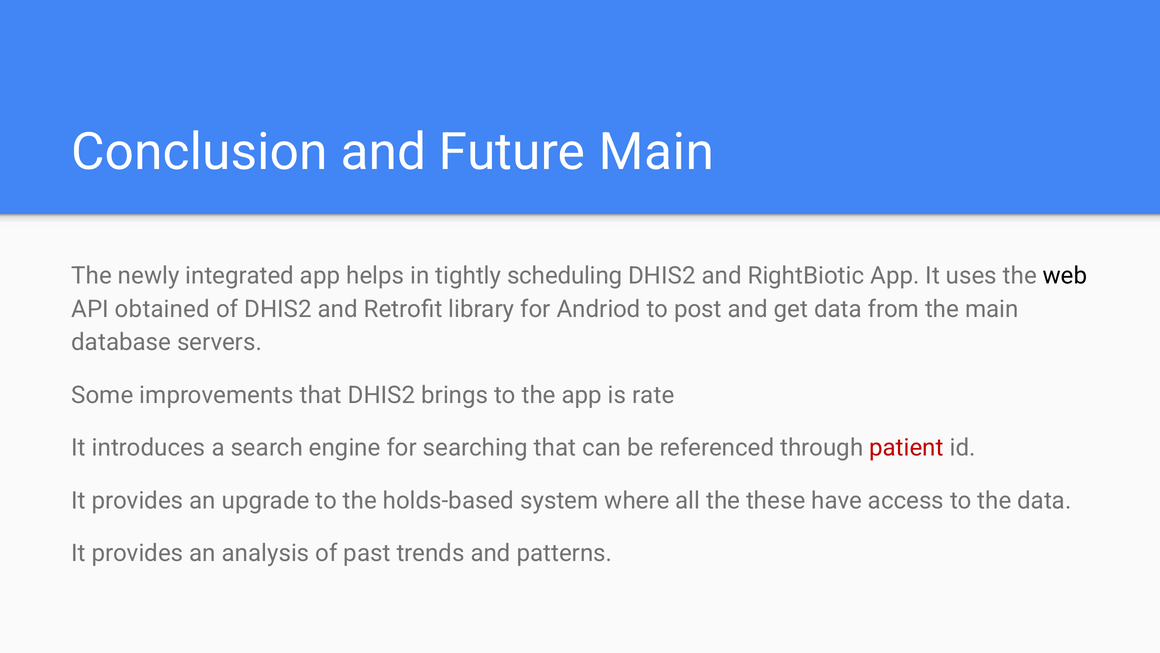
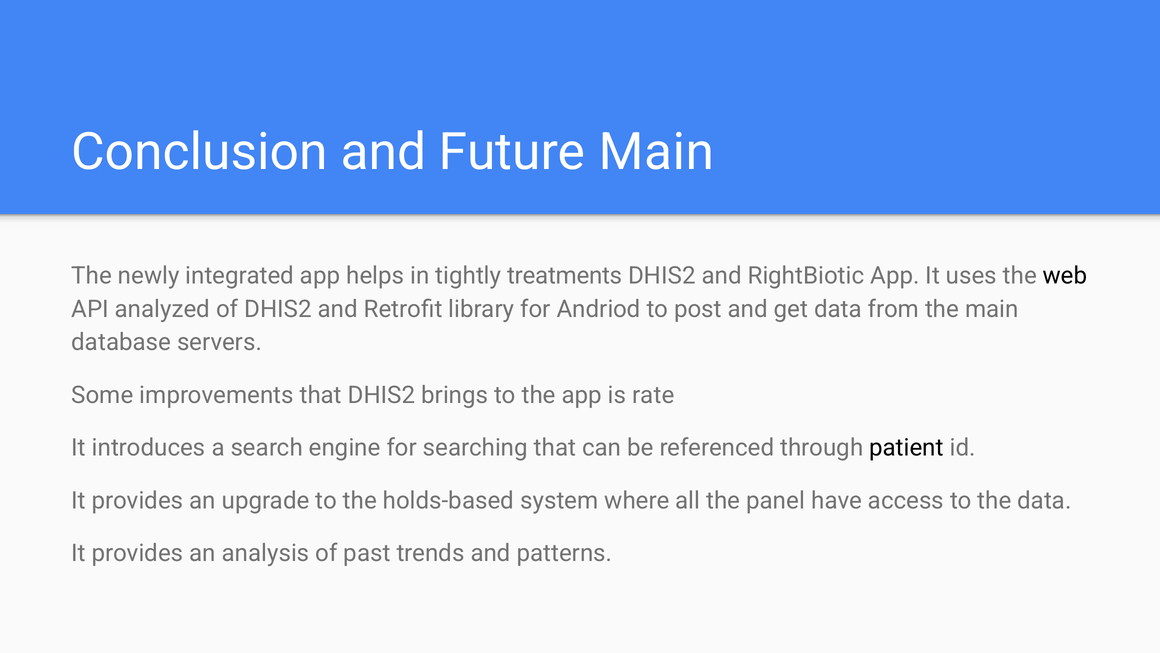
scheduling: scheduling -> treatments
obtained: obtained -> analyzed
patient colour: red -> black
these: these -> panel
